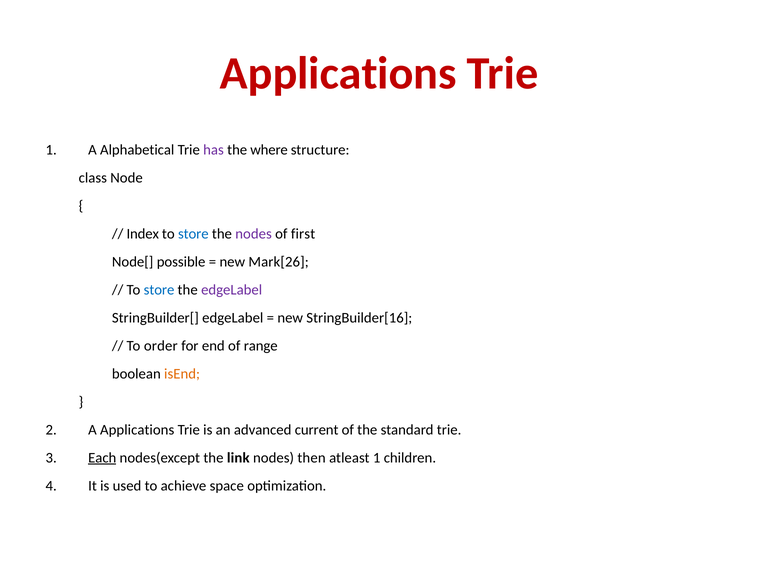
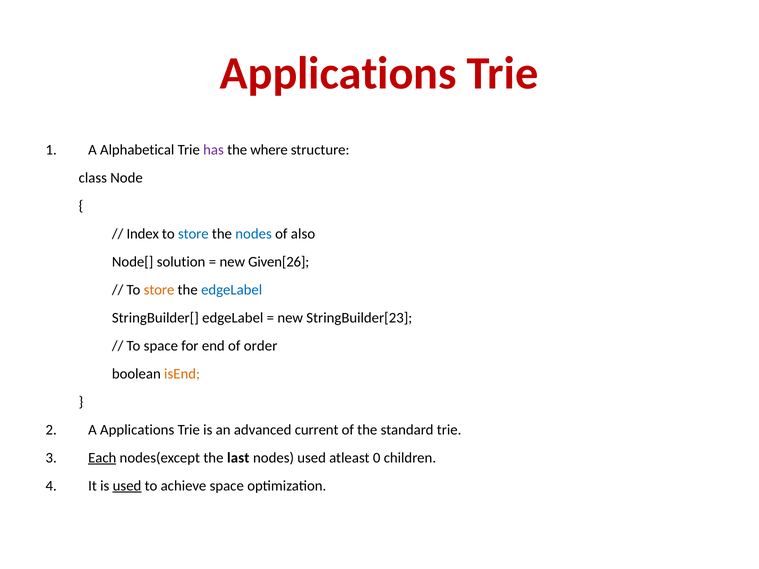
nodes at (254, 234) colour: purple -> blue
first: first -> also
possible: possible -> solution
Mark[26: Mark[26 -> Given[26
store at (159, 290) colour: blue -> orange
edgeLabel at (232, 290) colour: purple -> blue
StringBuilder[16: StringBuilder[16 -> StringBuilder[23
To order: order -> space
range: range -> order
link: link -> last
nodes then: then -> used
atleast 1: 1 -> 0
used at (127, 486) underline: none -> present
